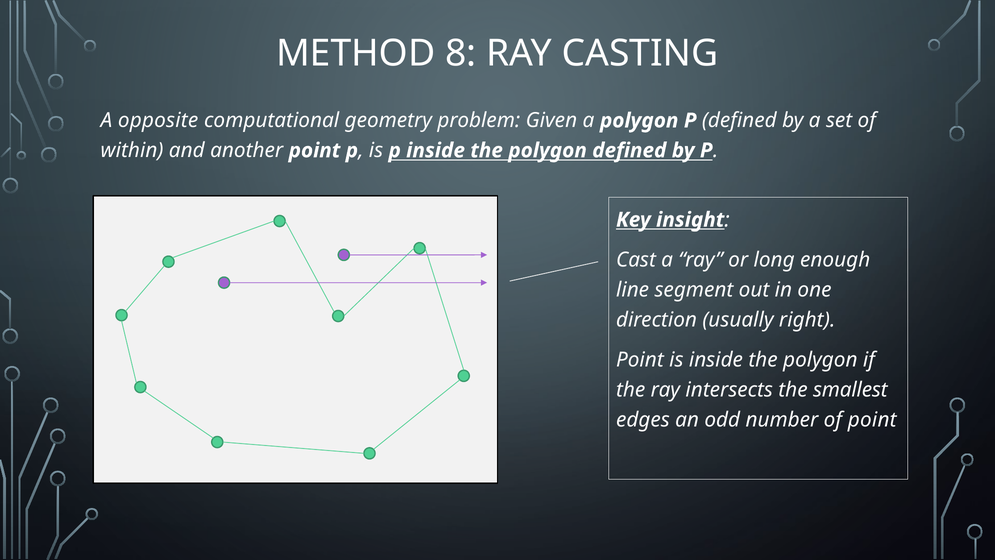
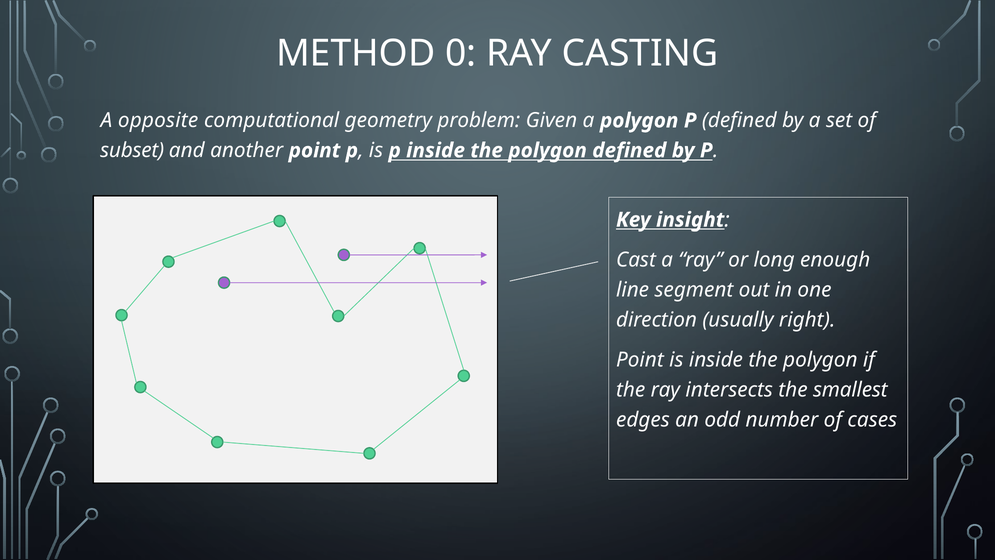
8: 8 -> 0
within: within -> subset
of point: point -> cases
